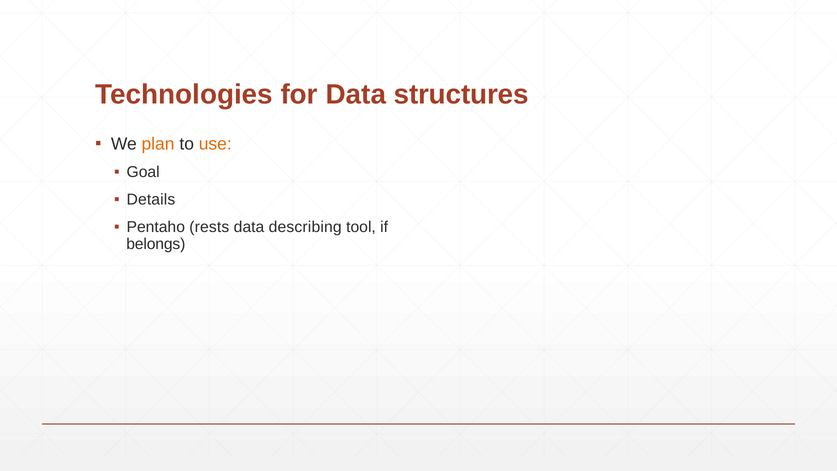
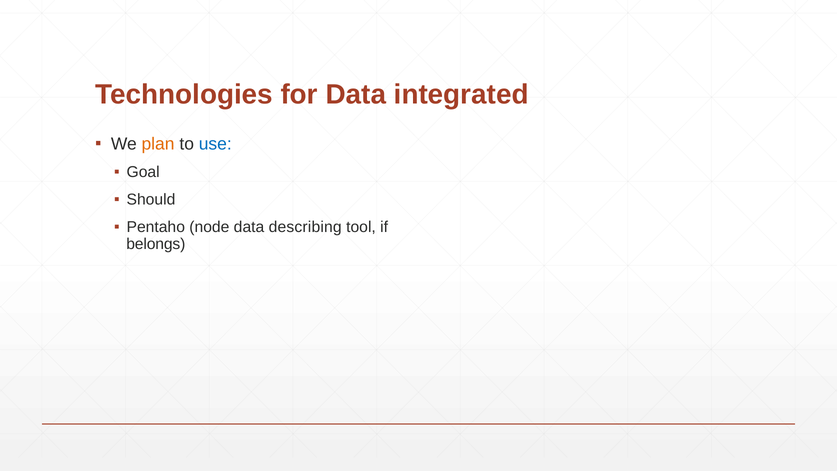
structures: structures -> integrated
use colour: orange -> blue
Details: Details -> Should
rests: rests -> node
